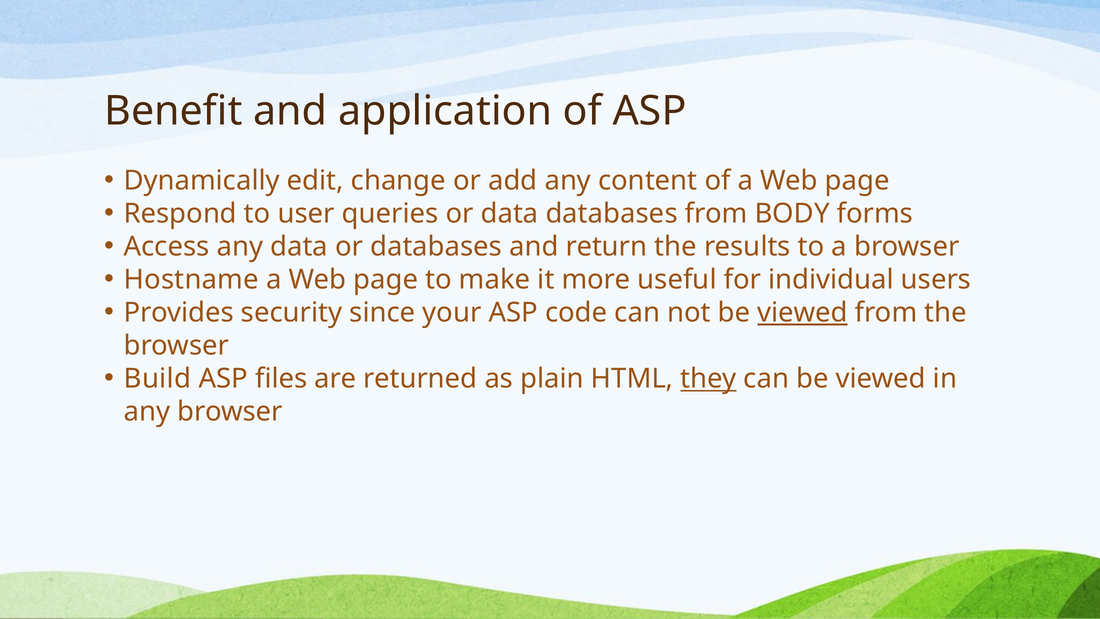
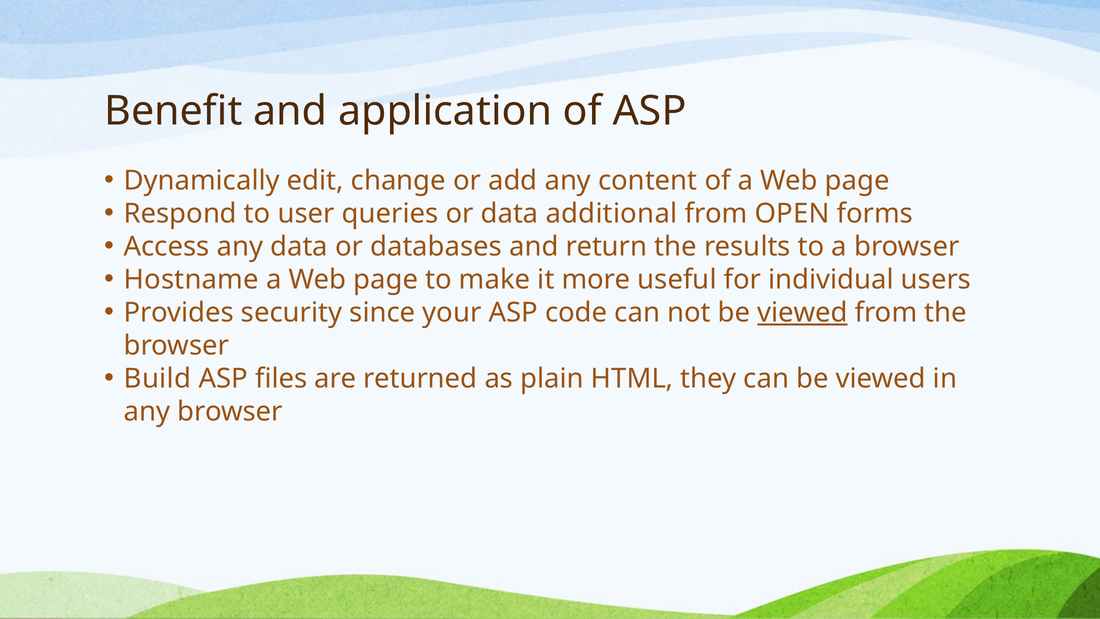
data databases: databases -> additional
BODY: BODY -> OPEN
they underline: present -> none
